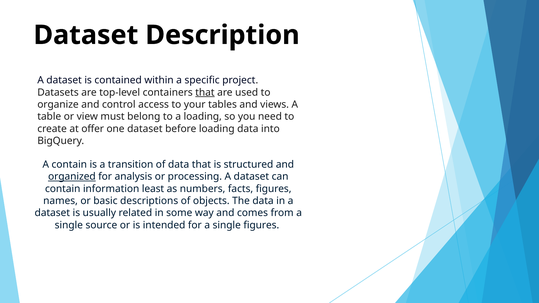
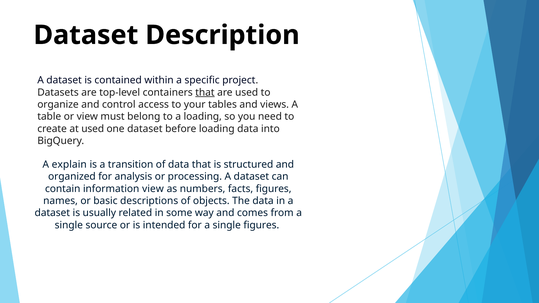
at offer: offer -> used
A contain: contain -> explain
organized underline: present -> none
information least: least -> view
